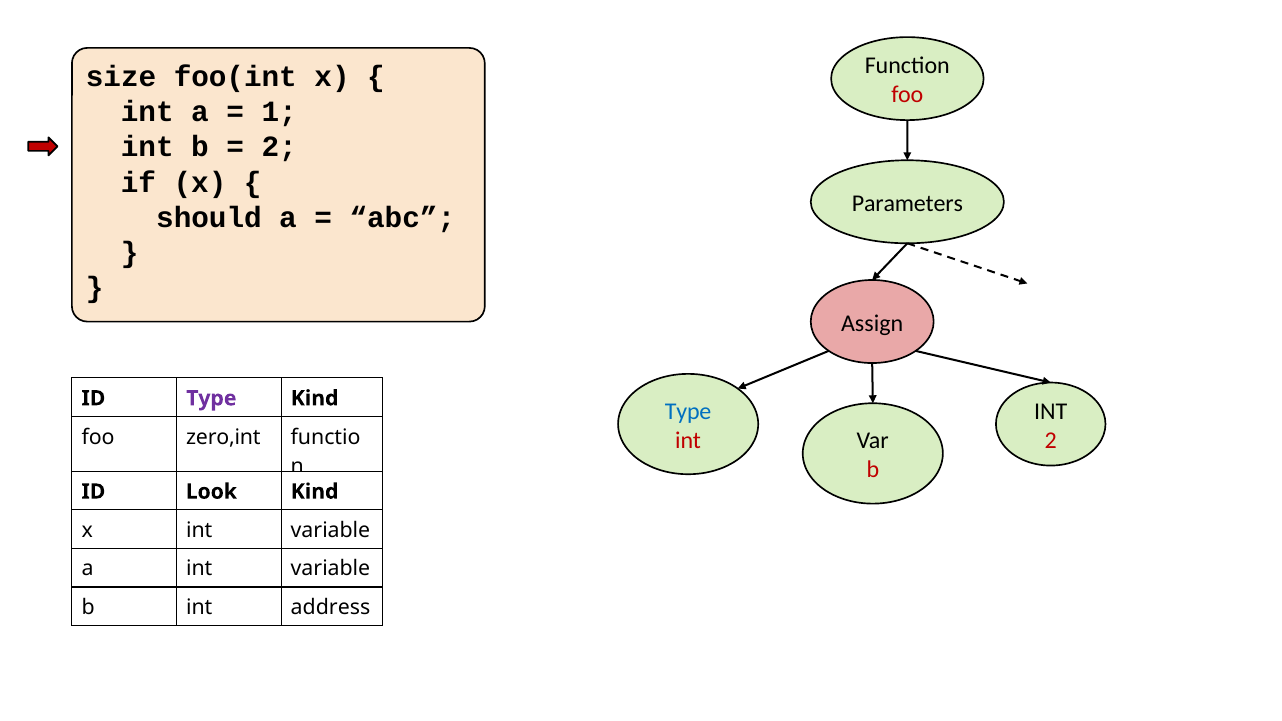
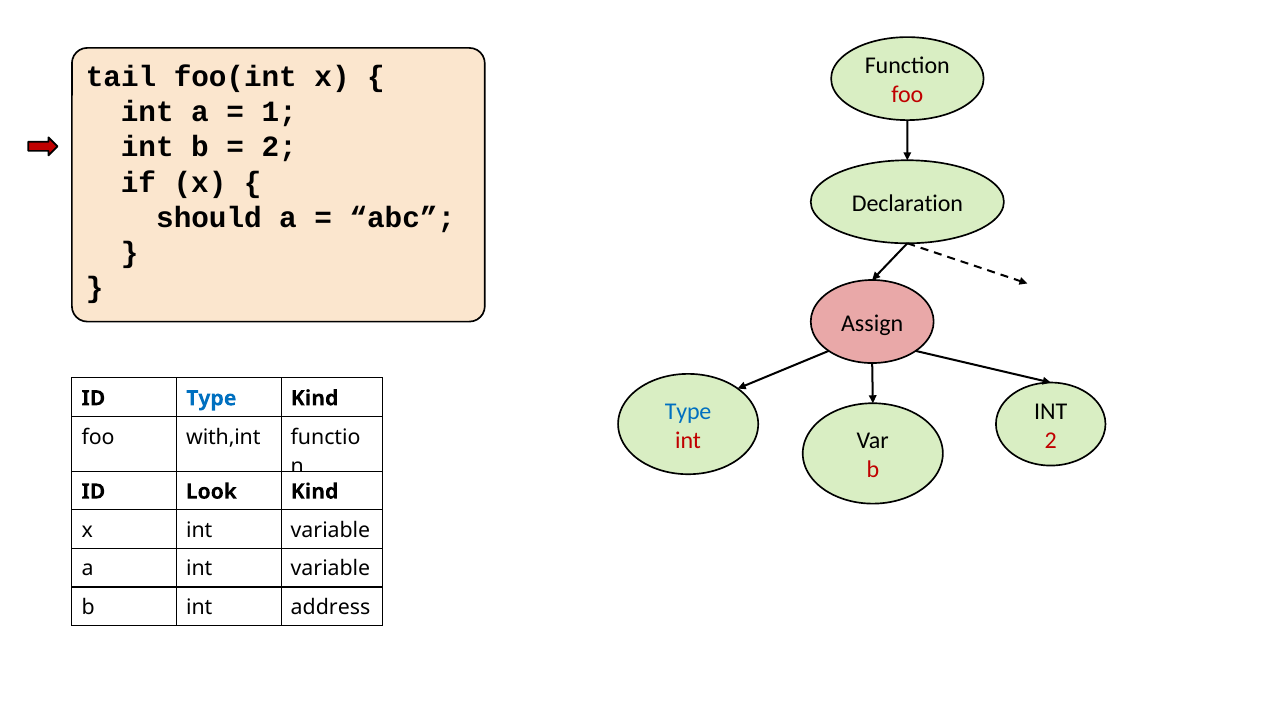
size: size -> tail
Parameters: Parameters -> Declaration
Type at (211, 398) colour: purple -> blue
zero,int: zero,int -> with,int
